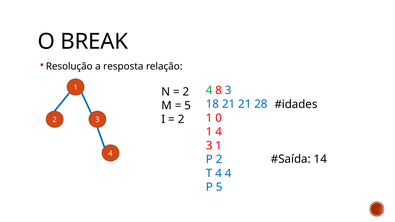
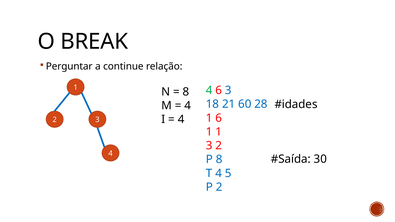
Resolução: Resolução -> Perguntar
resposta: resposta -> continue
4 8: 8 -> 6
2 at (186, 92): 2 -> 8
21 21: 21 -> 60
5 at (188, 106): 5 -> 4
1 0: 0 -> 6
2 at (181, 120): 2 -> 4
1 4: 4 -> 1
3 1: 1 -> 2
14: 14 -> 30
P 2: 2 -> 8
4 4: 4 -> 5
P 5: 5 -> 2
